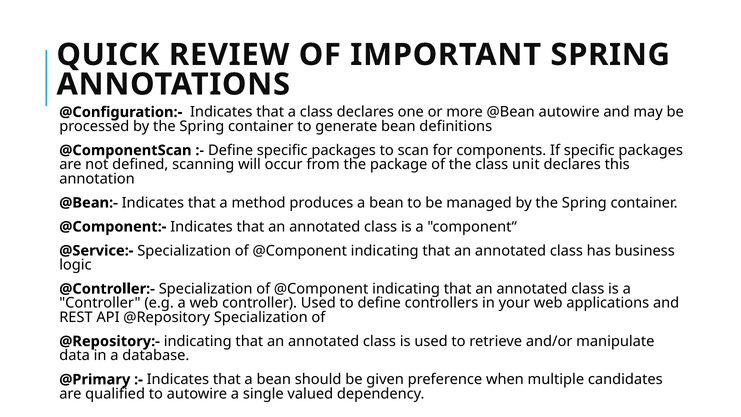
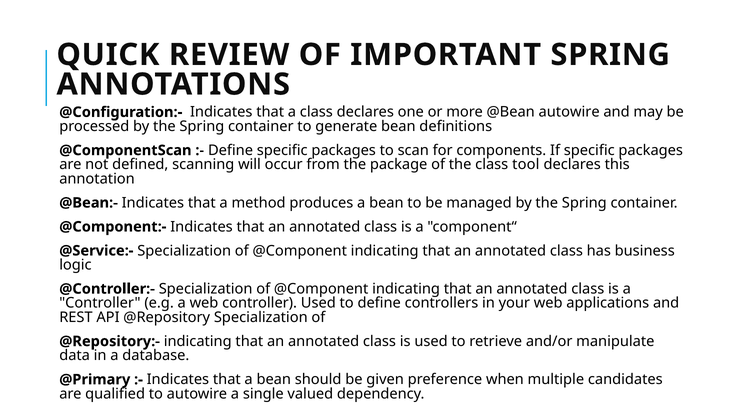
unit: unit -> tool
